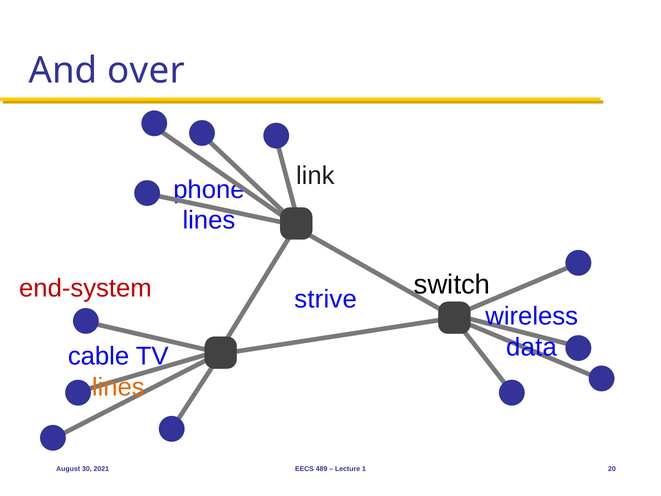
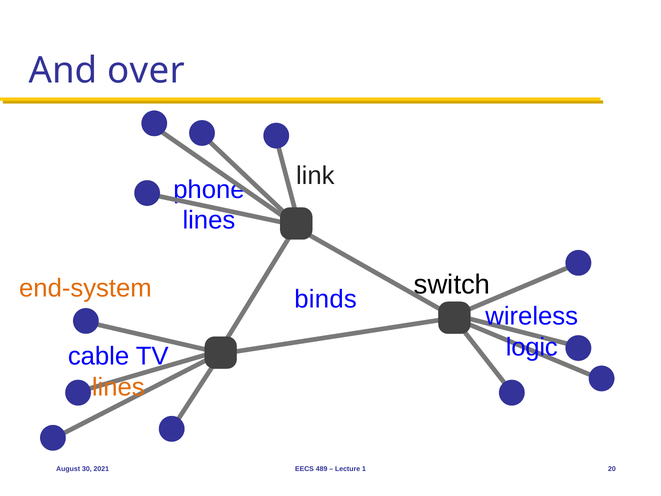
end-system colour: red -> orange
strive: strive -> binds
data: data -> logic
